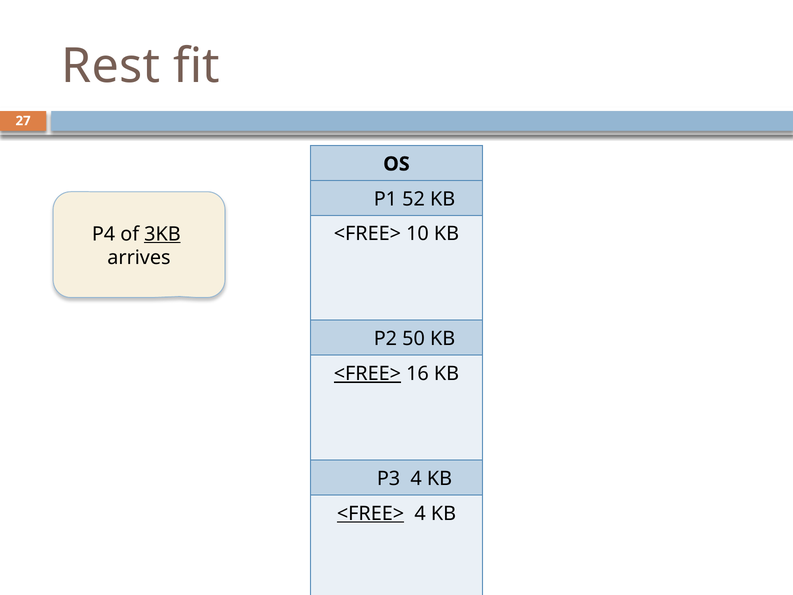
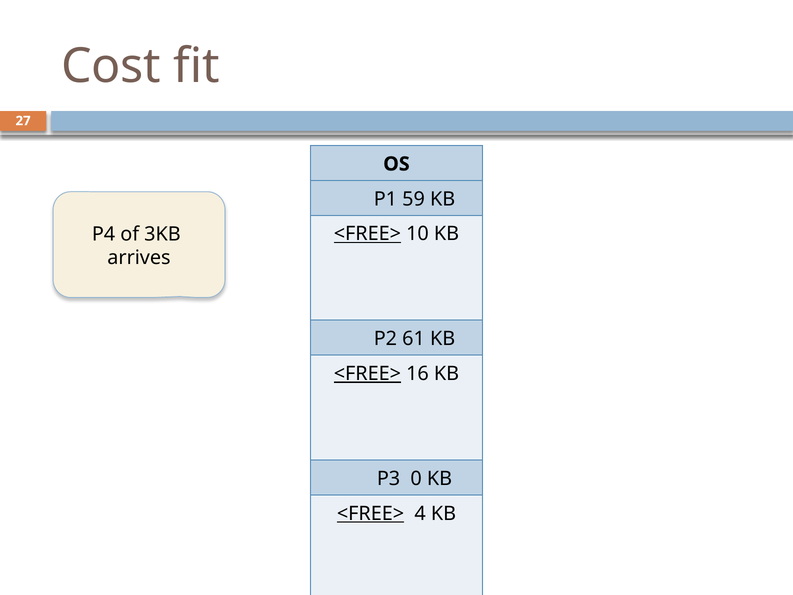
Rest: Rest -> Cost
52: 52 -> 59
<FREE> at (367, 234) underline: none -> present
3KB underline: present -> none
50: 50 -> 61
P3 4: 4 -> 0
